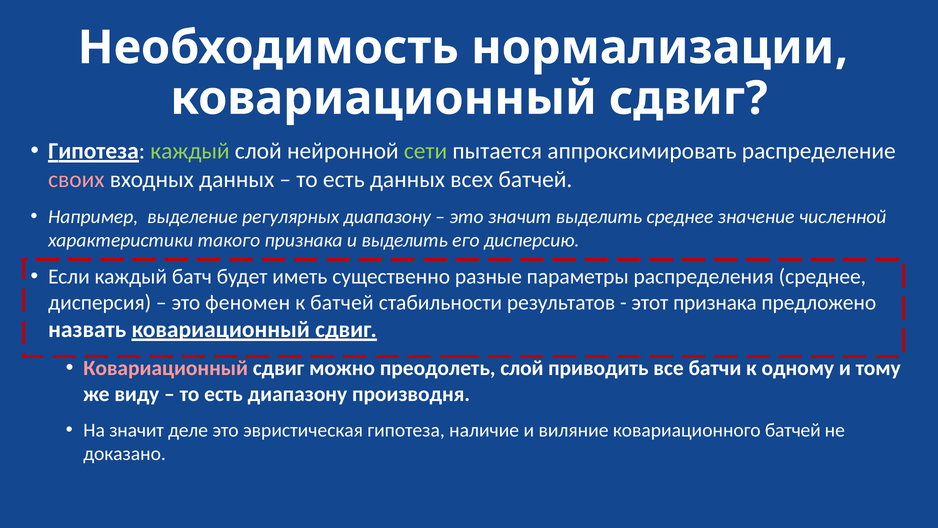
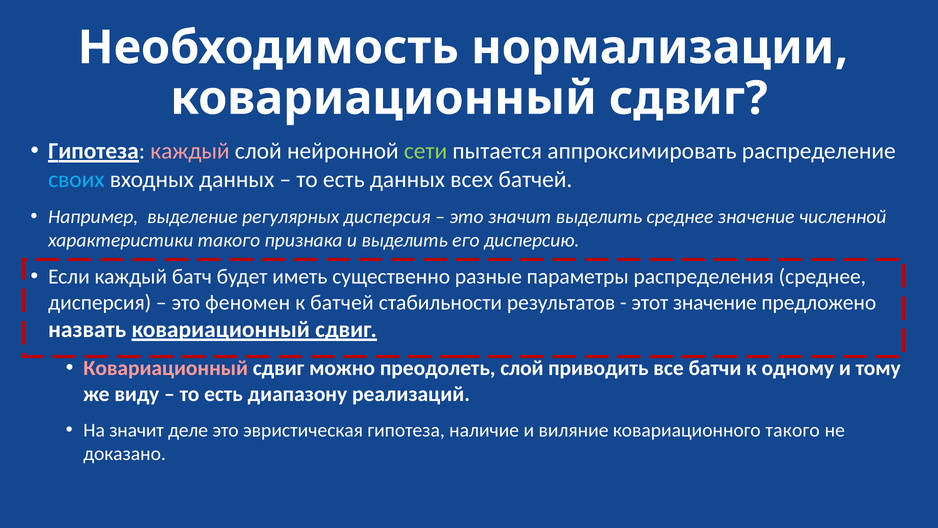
каждый at (190, 151) colour: light green -> pink
своих colour: pink -> light blue
регулярных диапазону: диапазону -> дисперсия
этот признака: признака -> значение
производня: производня -> реализаций
ковариационного батчей: батчей -> такого
